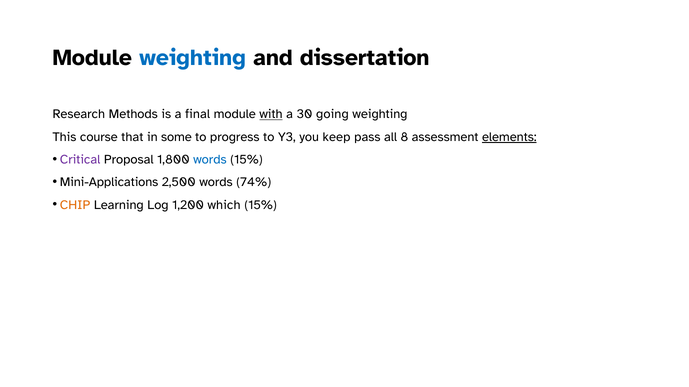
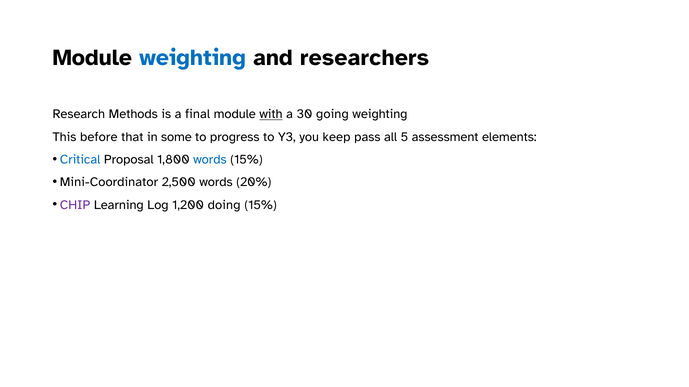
dissertation: dissertation -> researchers
course: course -> before
8: 8 -> 5
elements underline: present -> none
Critical colour: purple -> blue
Mini-Applications: Mini-Applications -> Mini-Coordinator
74%: 74% -> 20%
CHIP colour: orange -> purple
which: which -> doing
